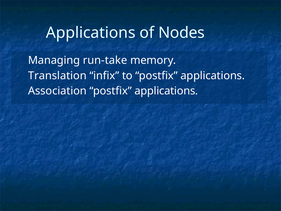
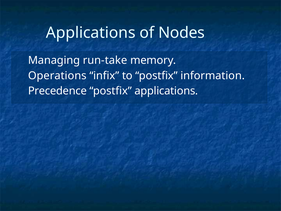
Translation: Translation -> Operations
to postfix applications: applications -> information
Association: Association -> Precedence
